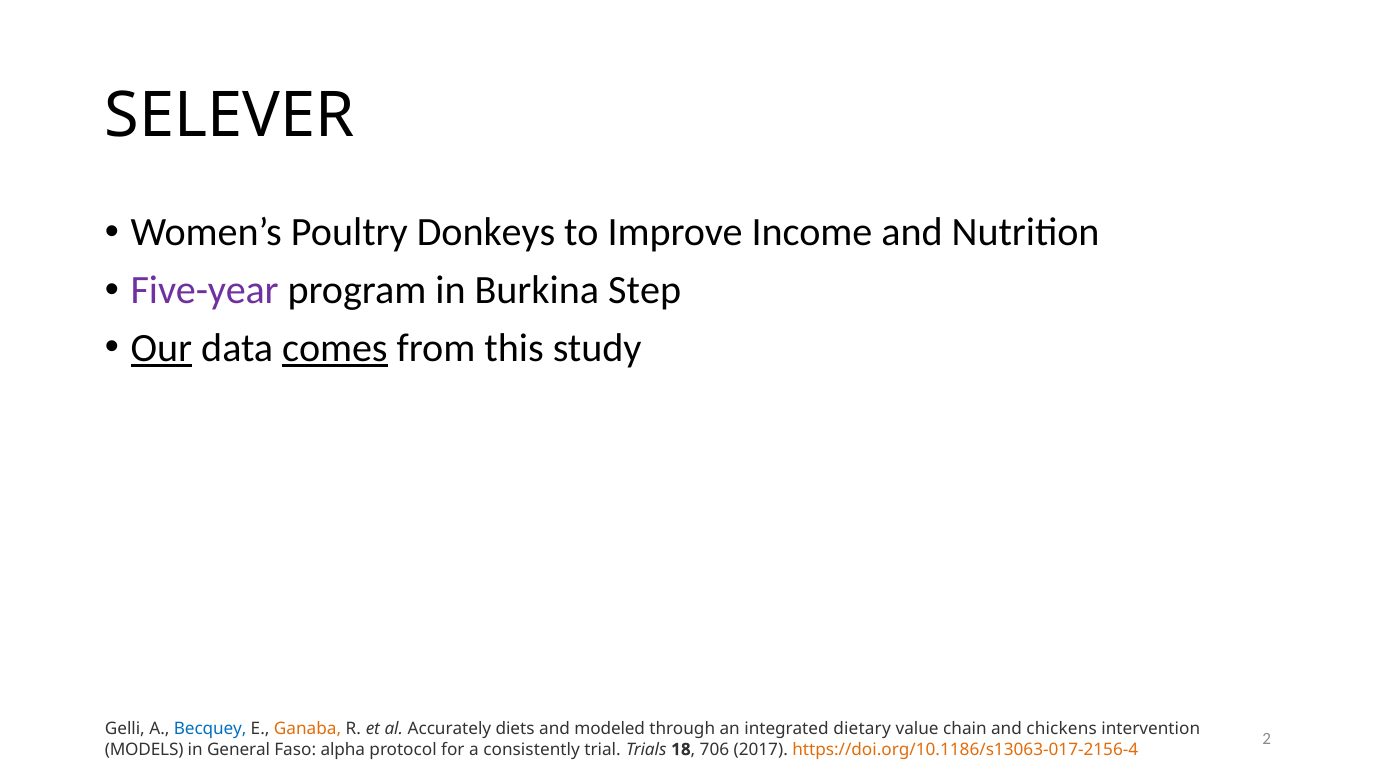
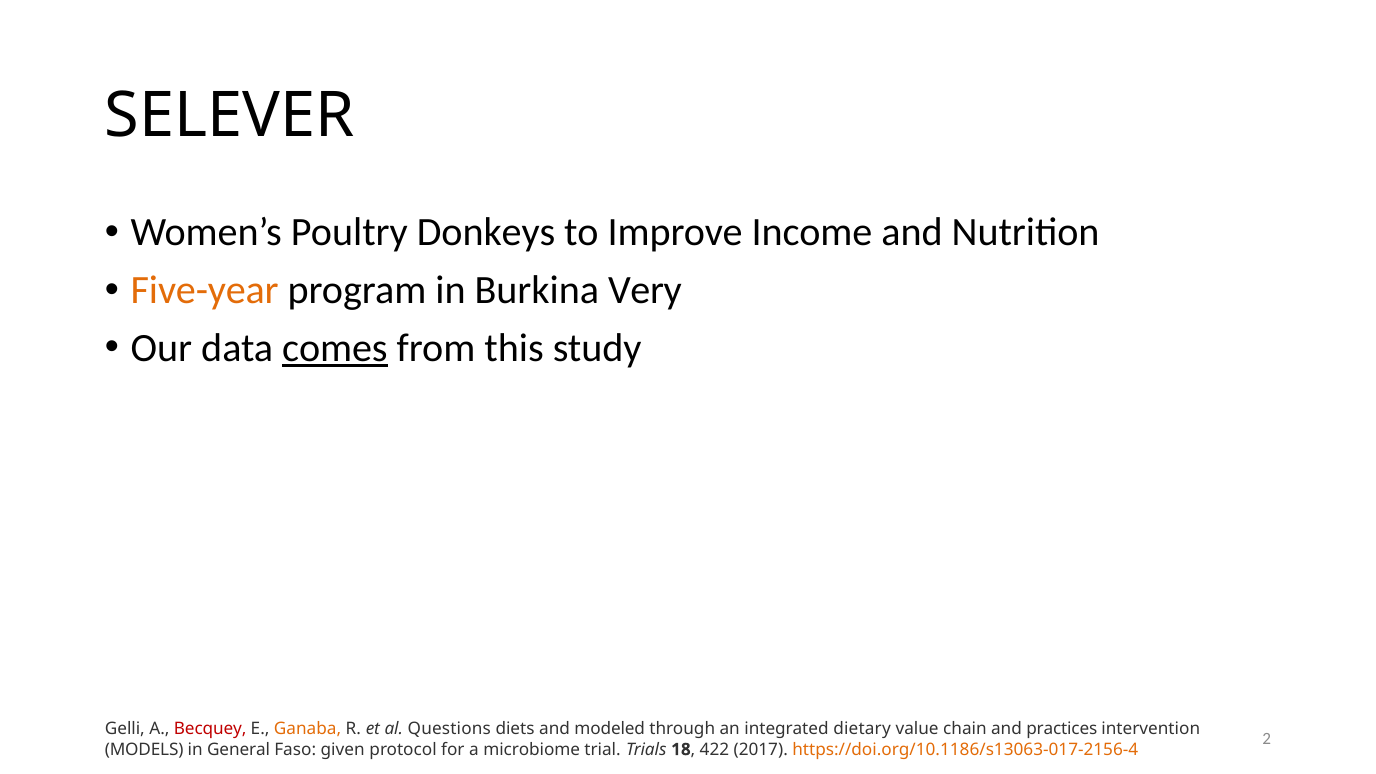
Five-year colour: purple -> orange
Step: Step -> Very
Our underline: present -> none
Becquey colour: blue -> red
Accurately: Accurately -> Questions
chickens: chickens -> practices
alpha: alpha -> given
consistently: consistently -> microbiome
706: 706 -> 422
